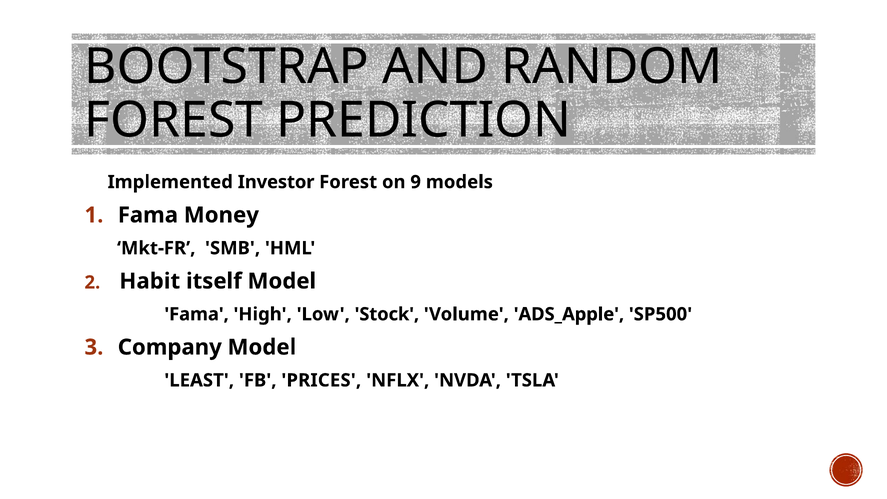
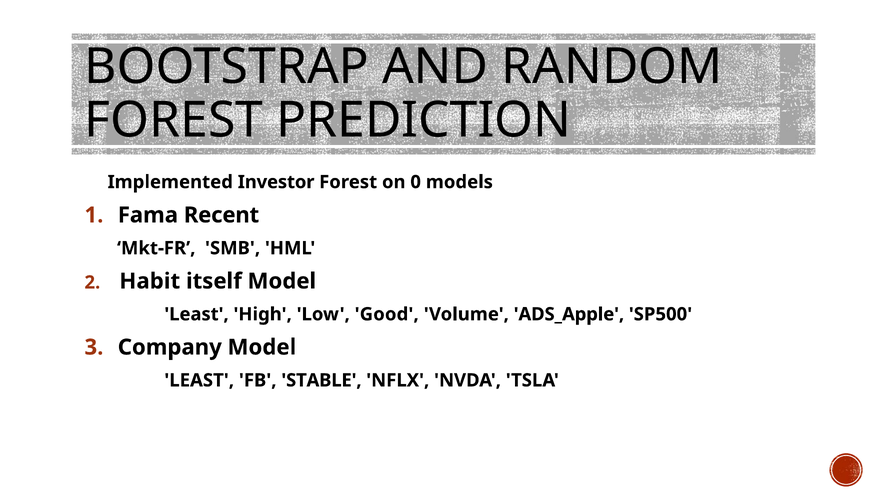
9: 9 -> 0
Money: Money -> Recent
Fama at (197, 314): Fama -> Least
Stock: Stock -> Good
PRICES: PRICES -> STABLE
